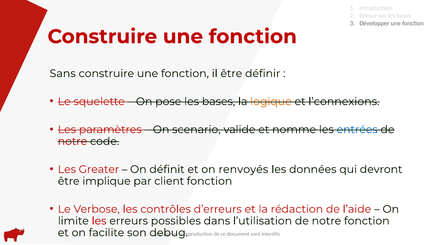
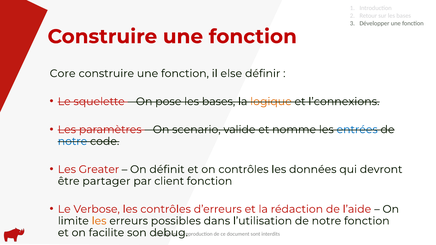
Sans: Sans -> Core
il être: être -> else
notre at (73, 141) colour: red -> blue
on renvoyés: renvoyés -> contrôles
implique: implique -> partager
les at (99, 221) colour: red -> orange
